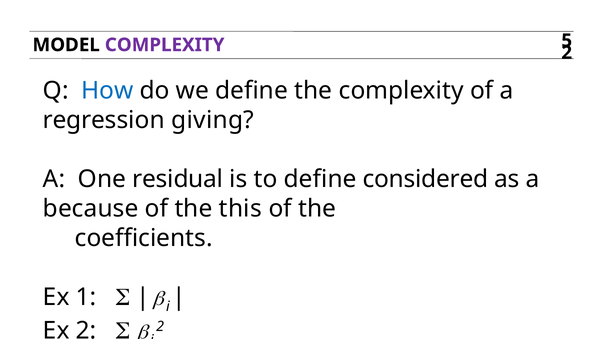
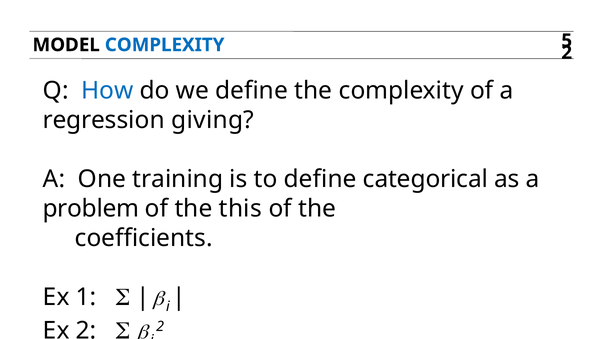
COMPLEXITY at (165, 45) colour: purple -> blue
residual: residual -> training
considered: considered -> categorical
because: because -> problem
